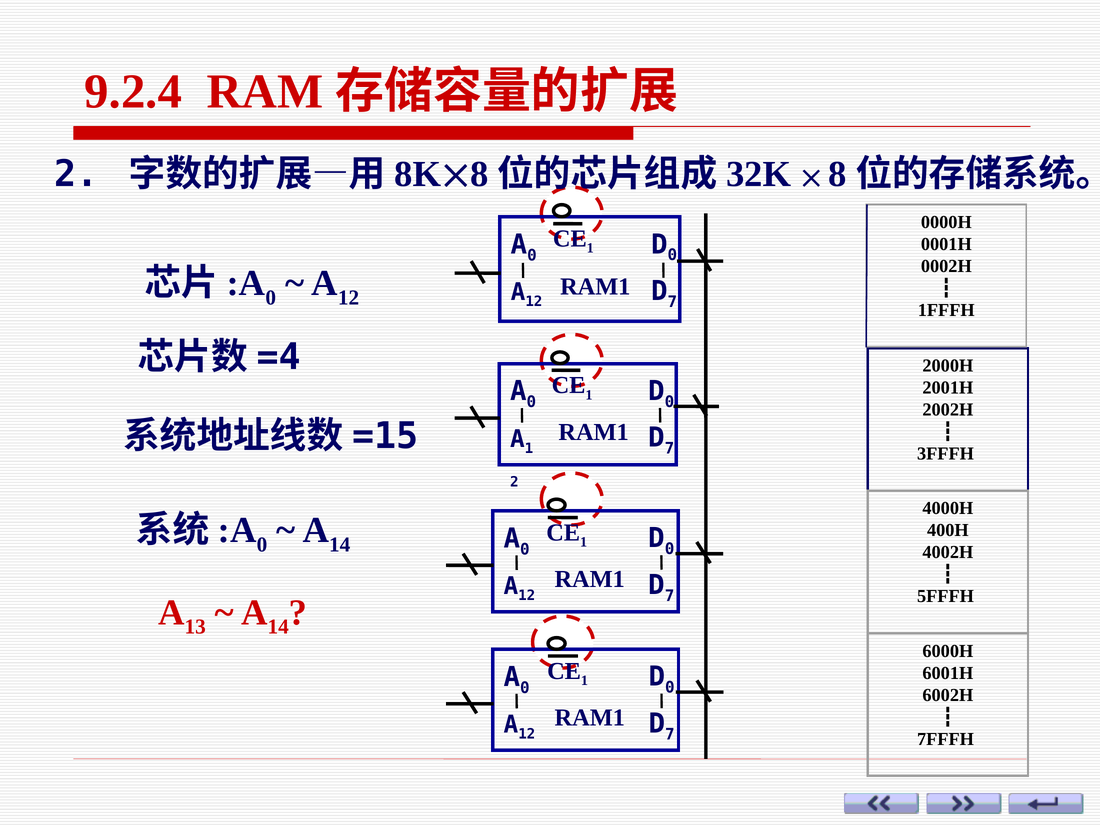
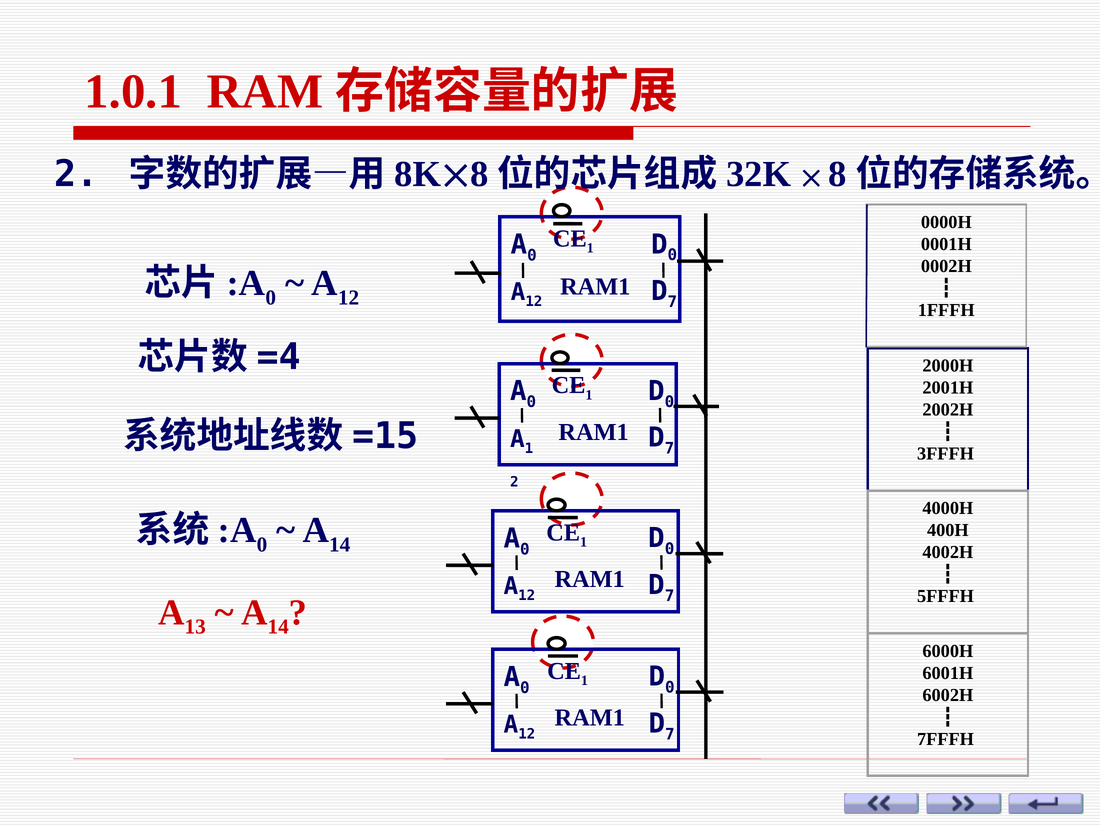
9.2.4: 9.2.4 -> 1.0.1
